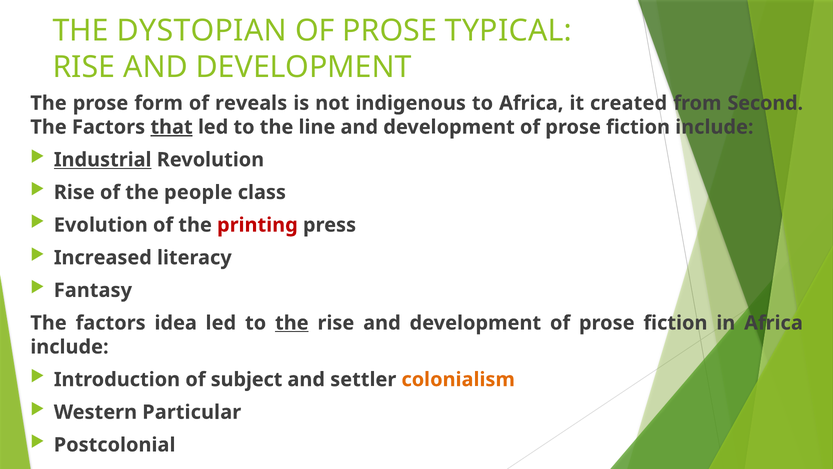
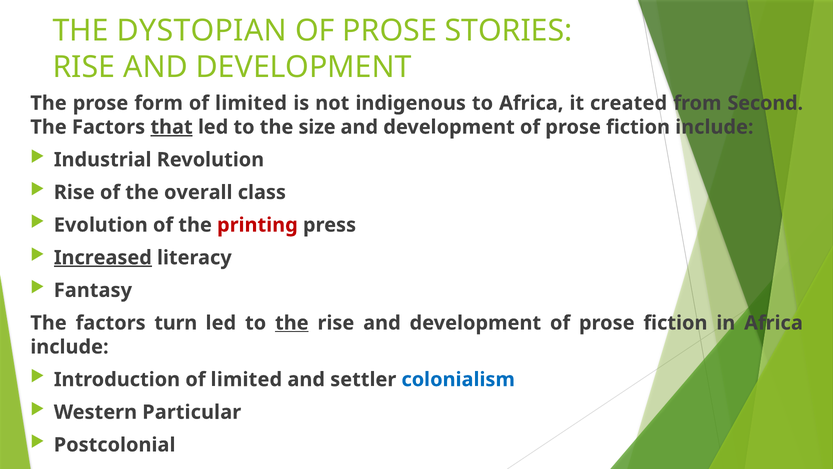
TYPICAL: TYPICAL -> STORIES
form of reveals: reveals -> limited
line: line -> size
Industrial underline: present -> none
people: people -> overall
Increased underline: none -> present
idea: idea -> turn
Introduction of subject: subject -> limited
colonialism colour: orange -> blue
